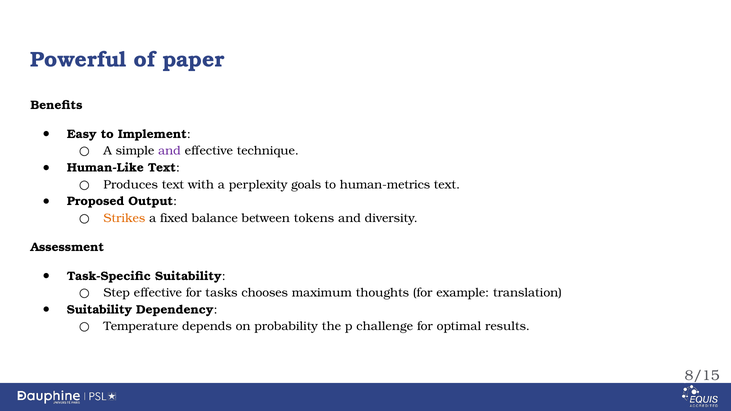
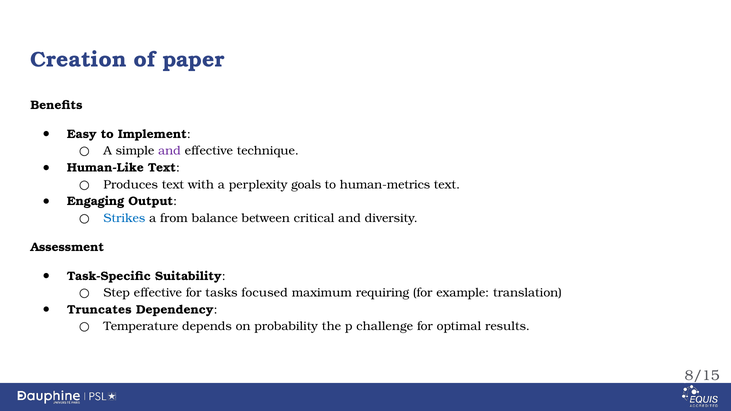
Powerful: Powerful -> Creation
Proposed: Proposed -> Engaging
Strikes colour: orange -> blue
fixed: fixed -> from
tokens: tokens -> critical
chooses: chooses -> focused
thoughts: thoughts -> requiring
Suitability at (99, 310): Suitability -> Truncates
